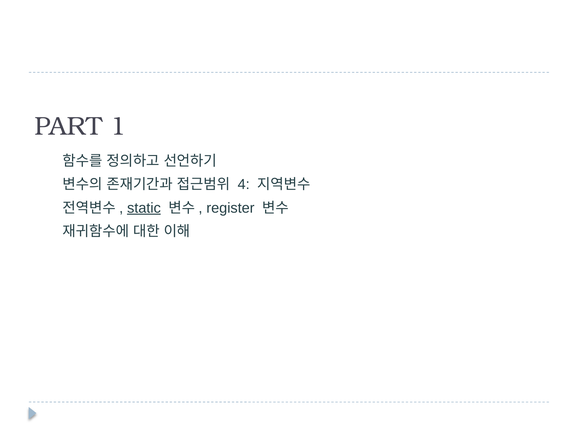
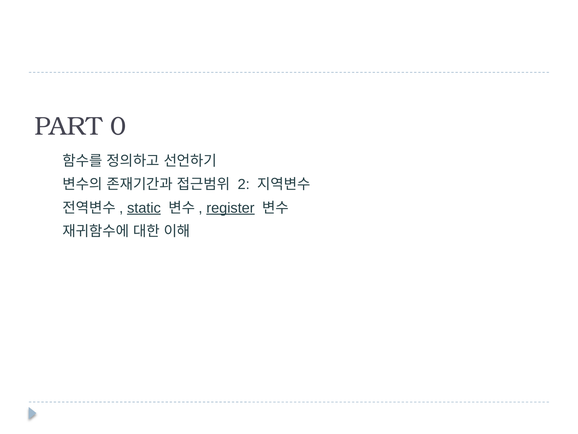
1: 1 -> 0
4: 4 -> 2
register underline: none -> present
